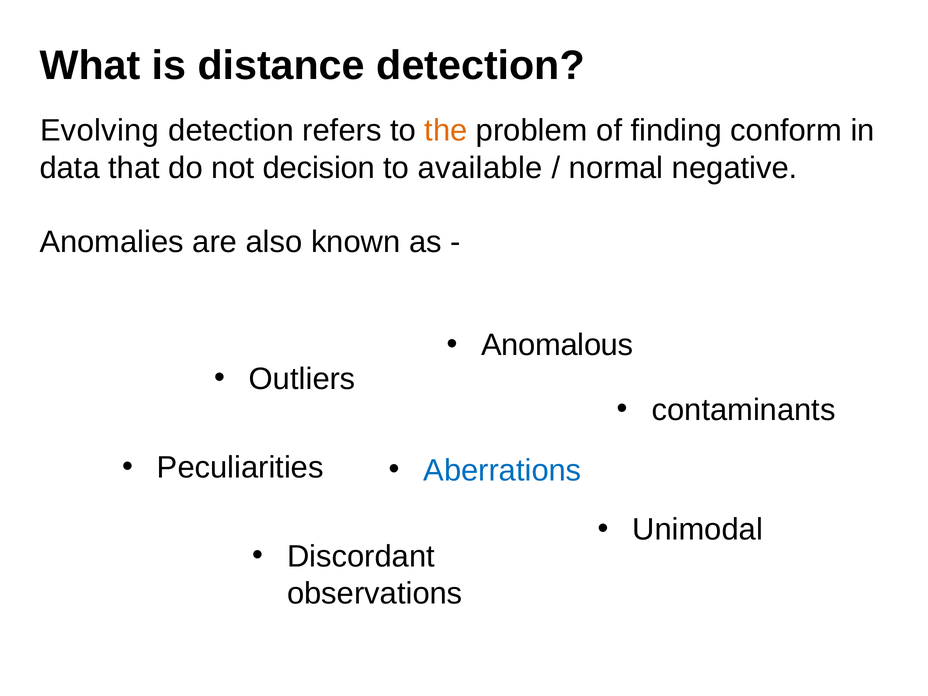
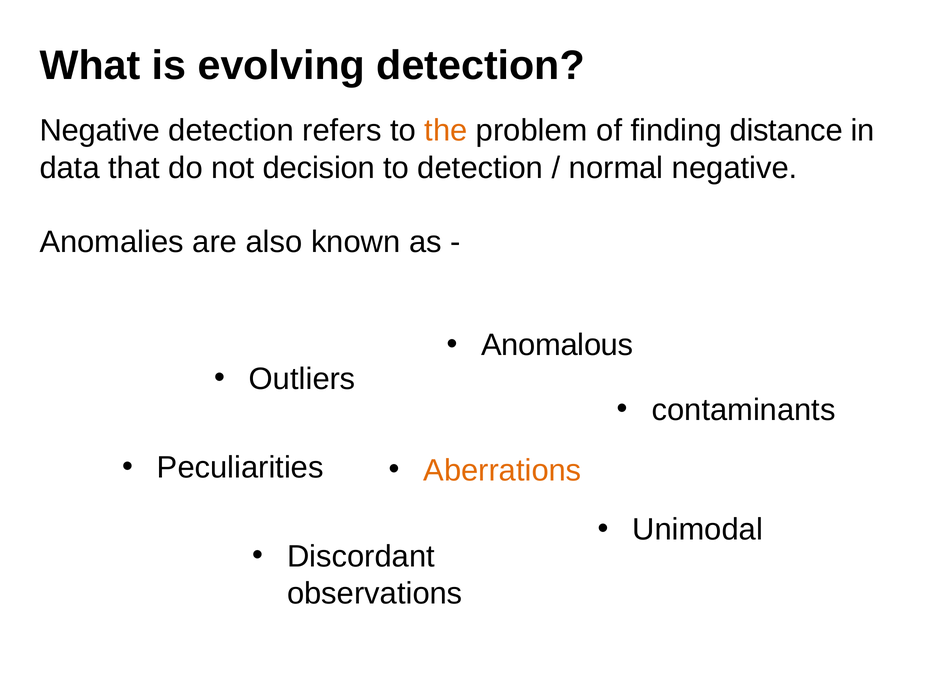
distance: distance -> evolving
Evolving at (100, 131): Evolving -> Negative
conform: conform -> distance
to available: available -> detection
Aberrations colour: blue -> orange
